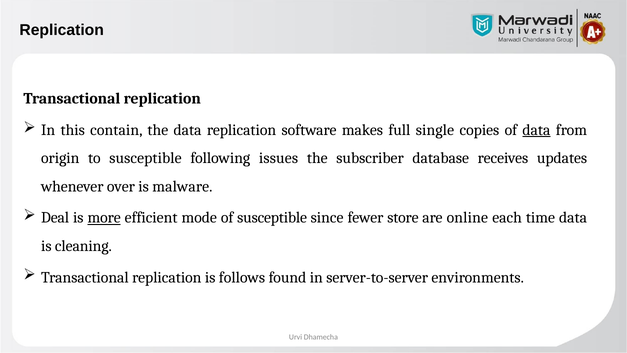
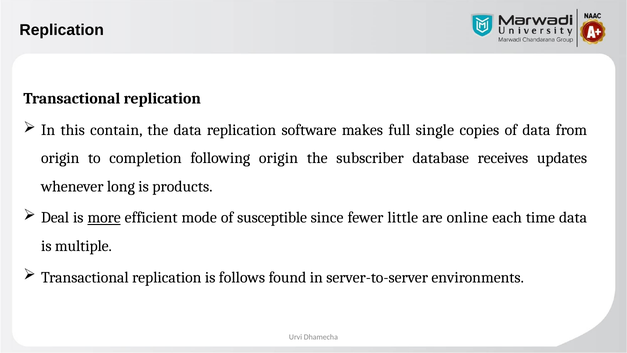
data at (536, 130) underline: present -> none
to susceptible: susceptible -> completion
following issues: issues -> origin
over: over -> long
malware: malware -> products
store: store -> little
cleaning: cleaning -> multiple
